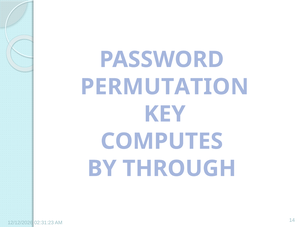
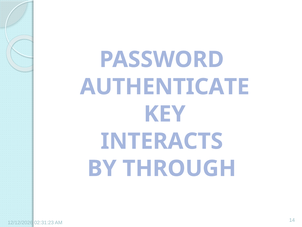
PERMUTATION: PERMUTATION -> AUTHENTICATE
COMPUTES: COMPUTES -> INTERACTS
